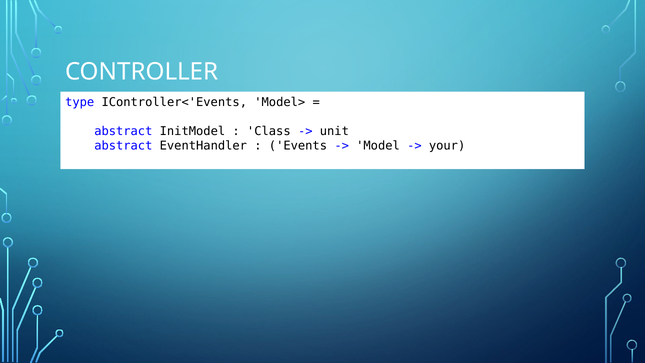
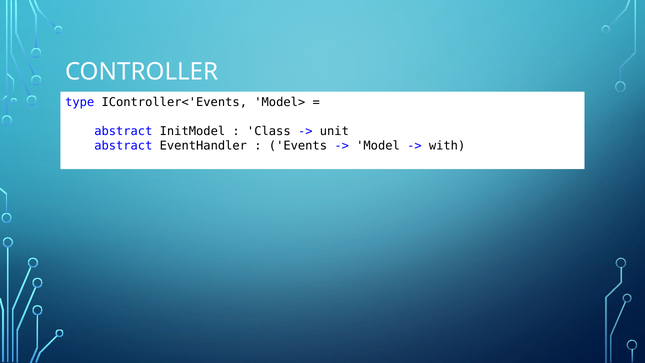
your: your -> with
